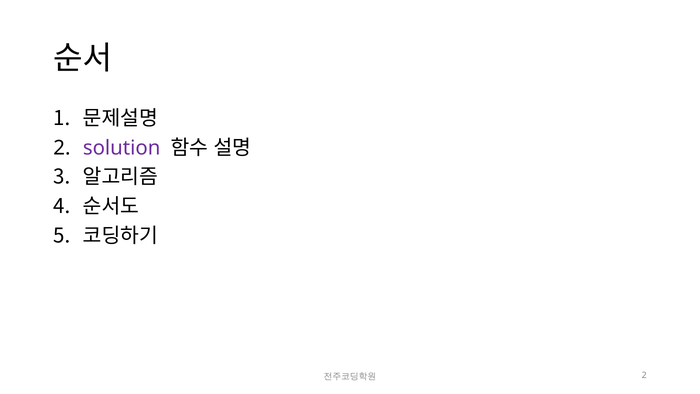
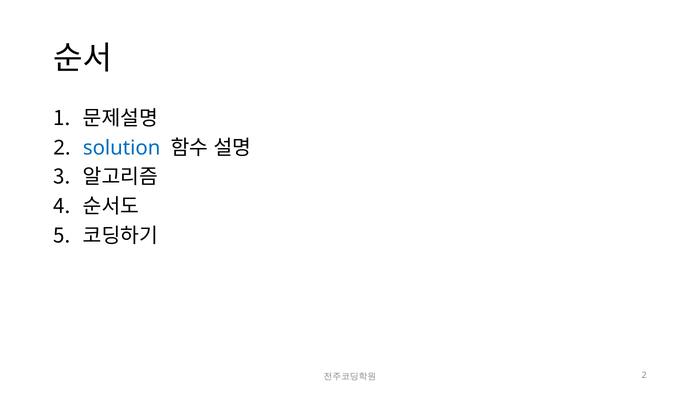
solution colour: purple -> blue
